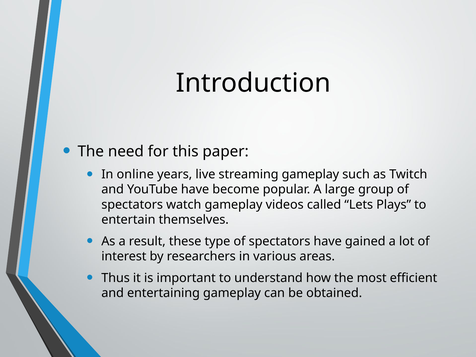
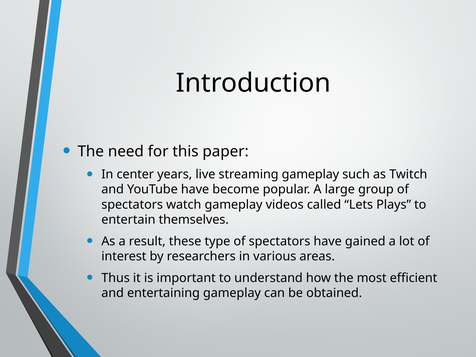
online: online -> center
